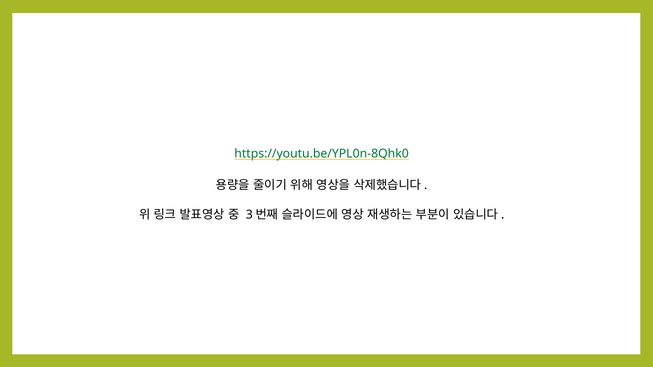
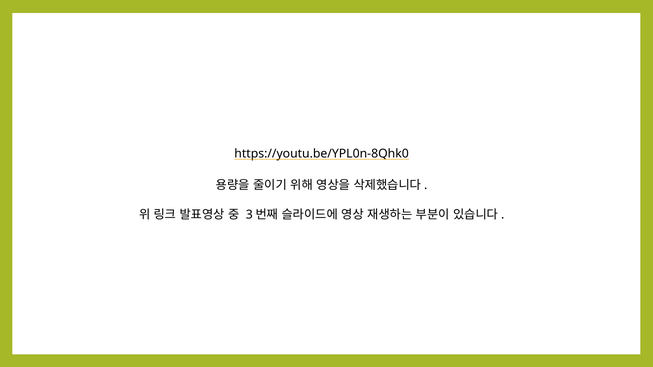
https://youtu.be/YPL0n-8Qhk0 colour: green -> black
